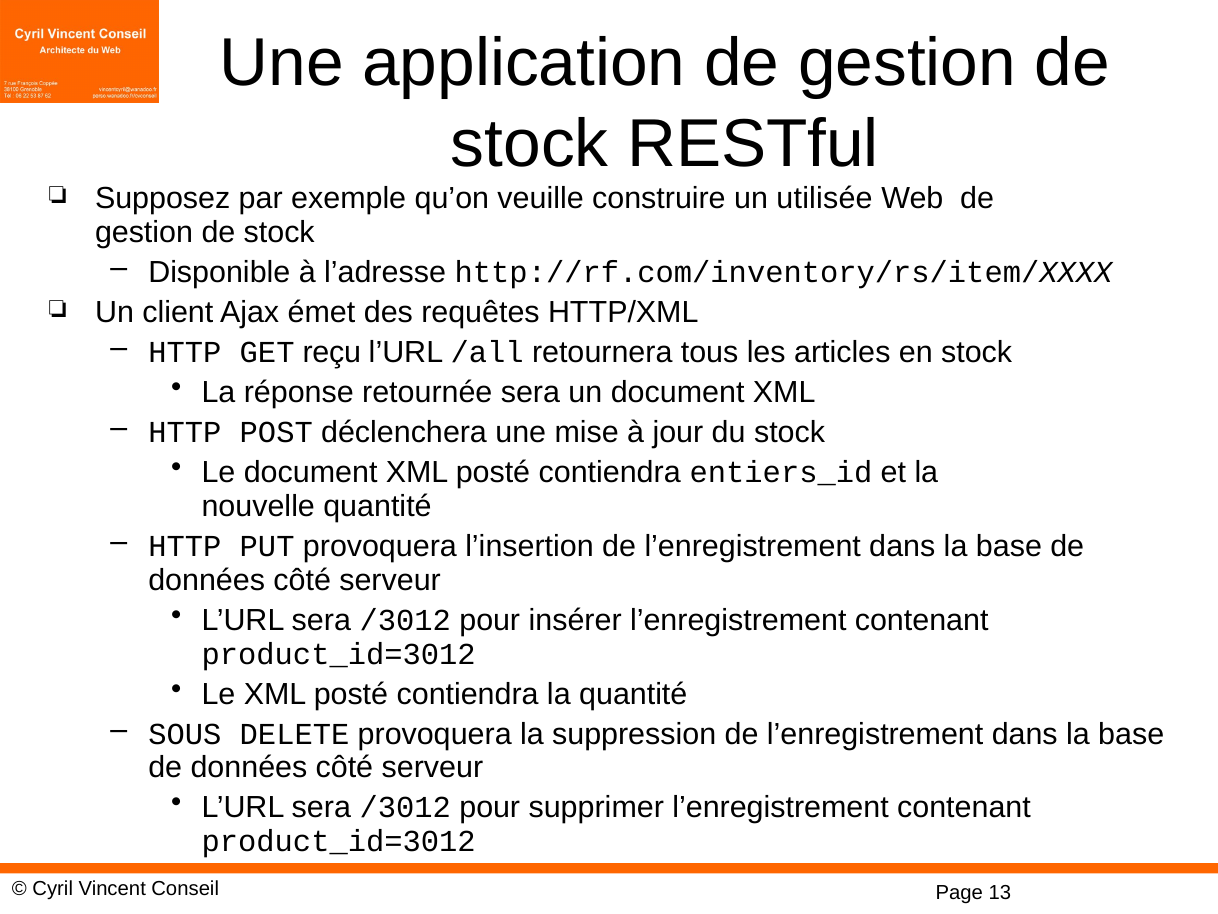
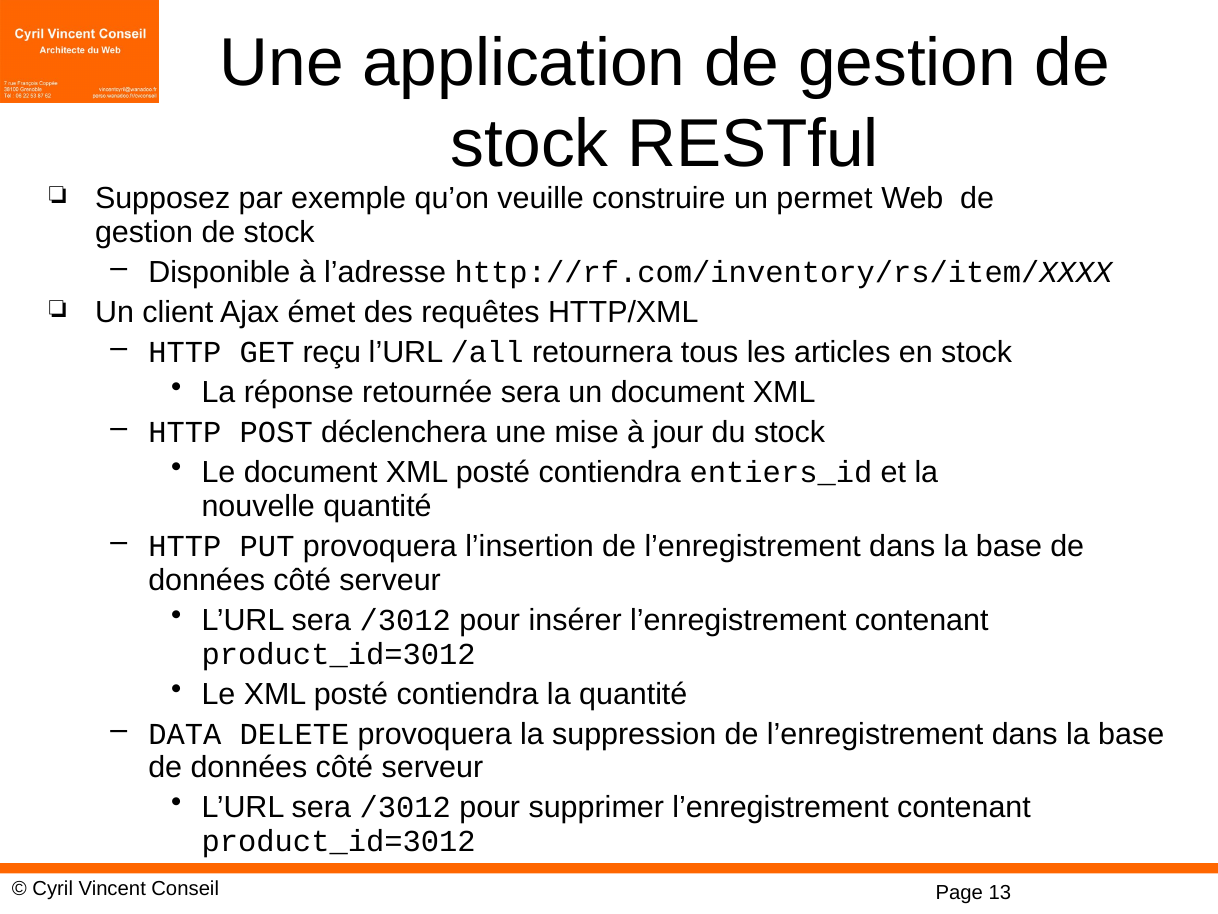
utilisée: utilisée -> permet
SOUS: SOUS -> DATA
